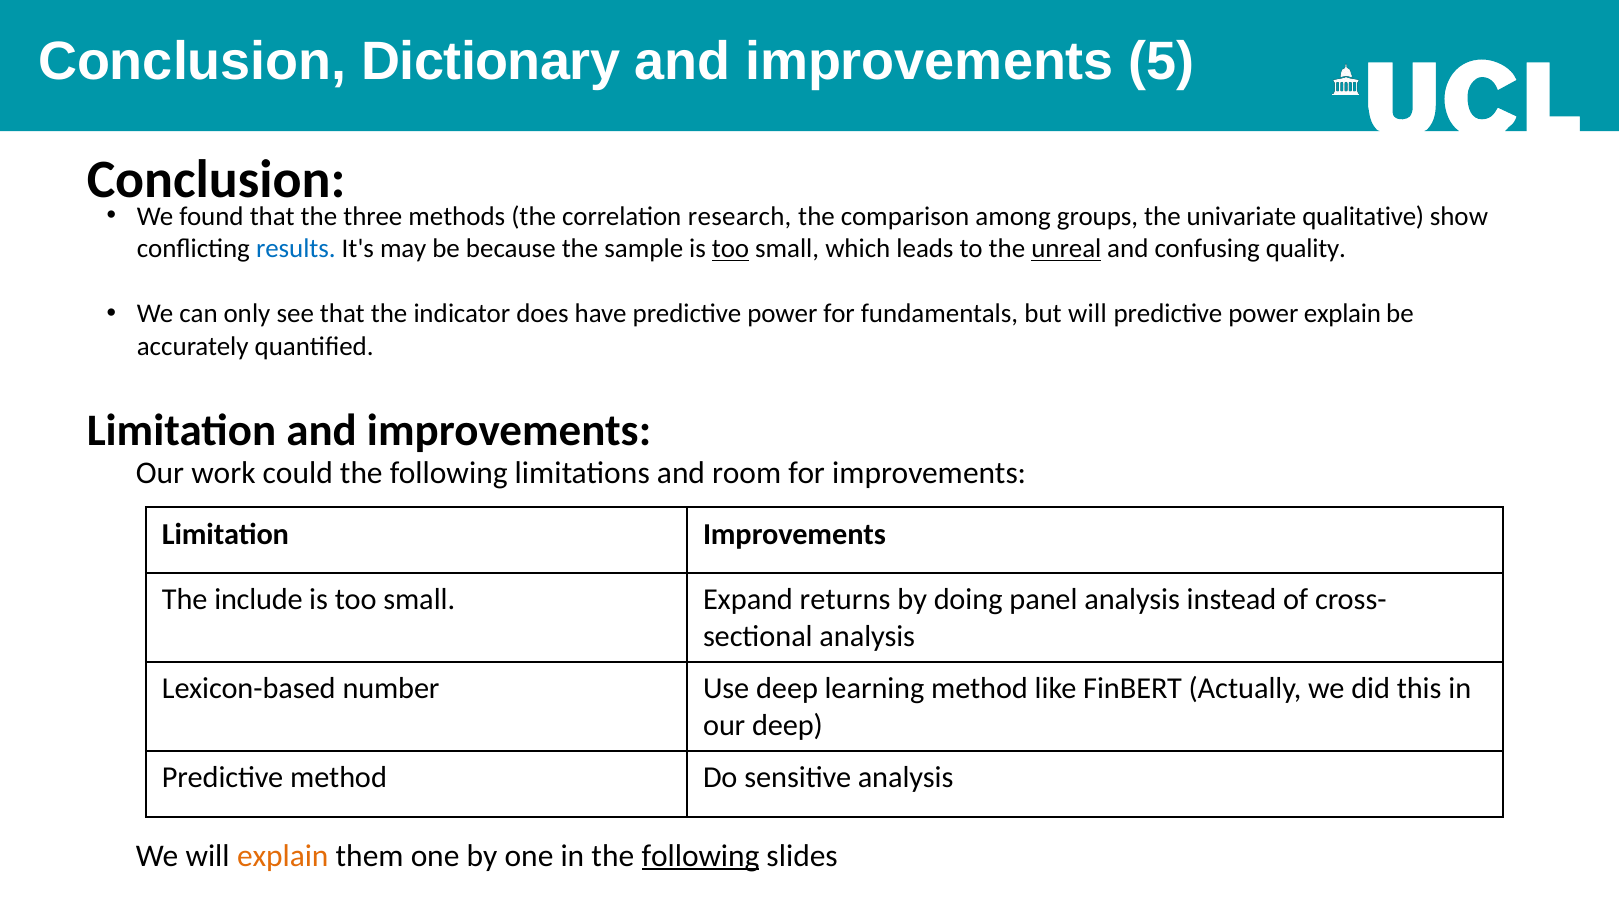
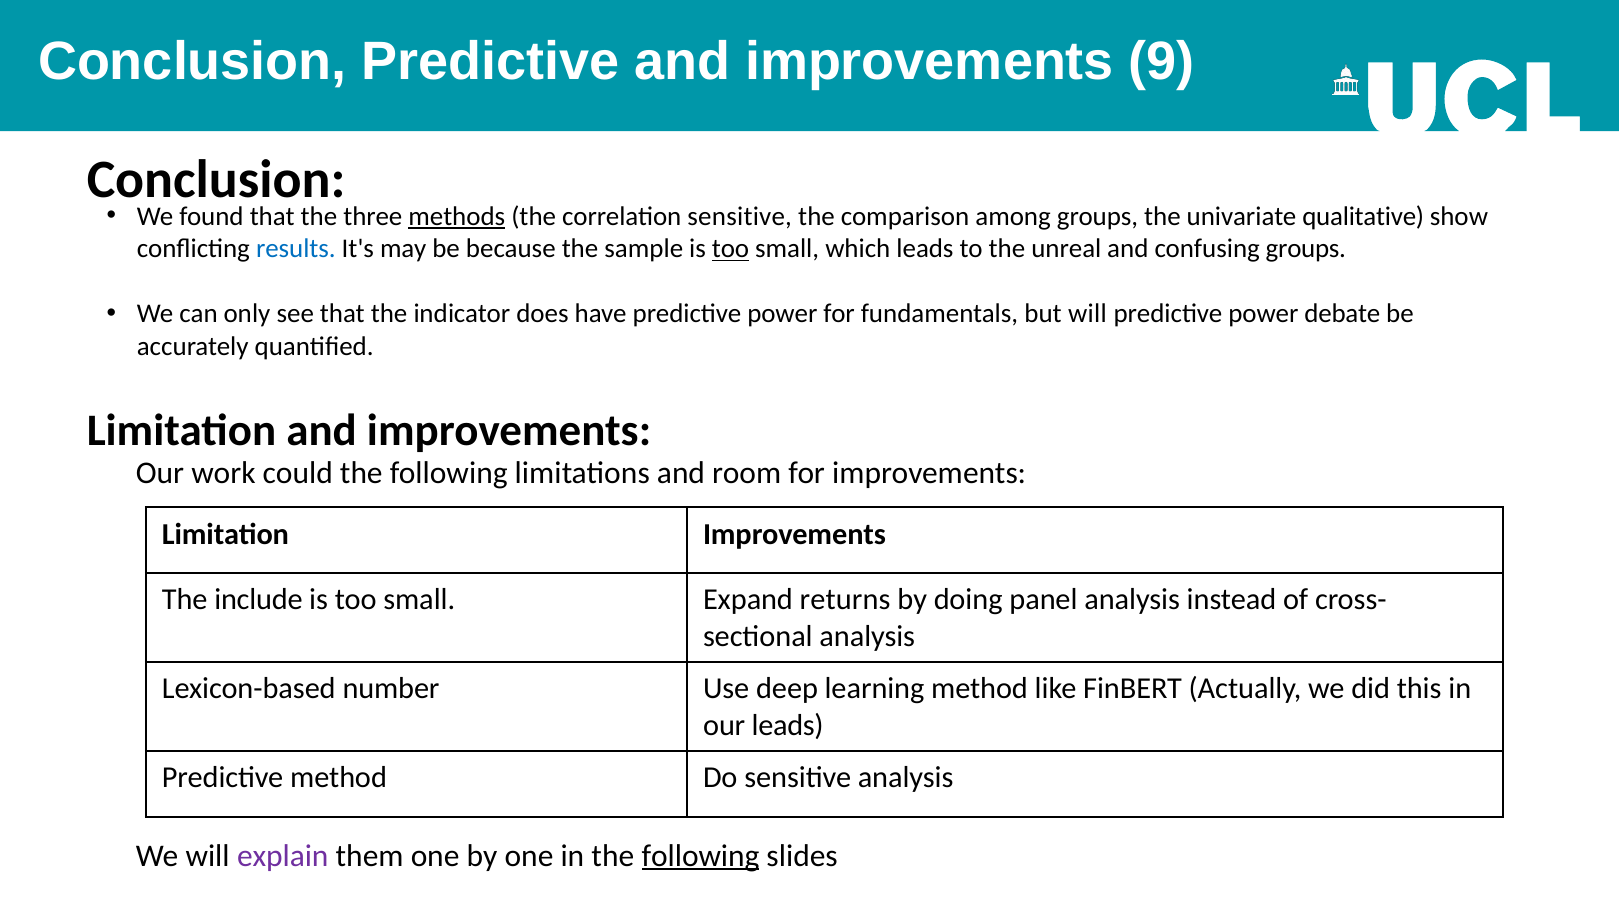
Conclusion Dictionary: Dictionary -> Predictive
5: 5 -> 9
methods underline: none -> present
correlation research: research -> sensitive
unreal underline: present -> none
confusing quality: quality -> groups
power explain: explain -> debate
our deep: deep -> leads
explain at (283, 856) colour: orange -> purple
